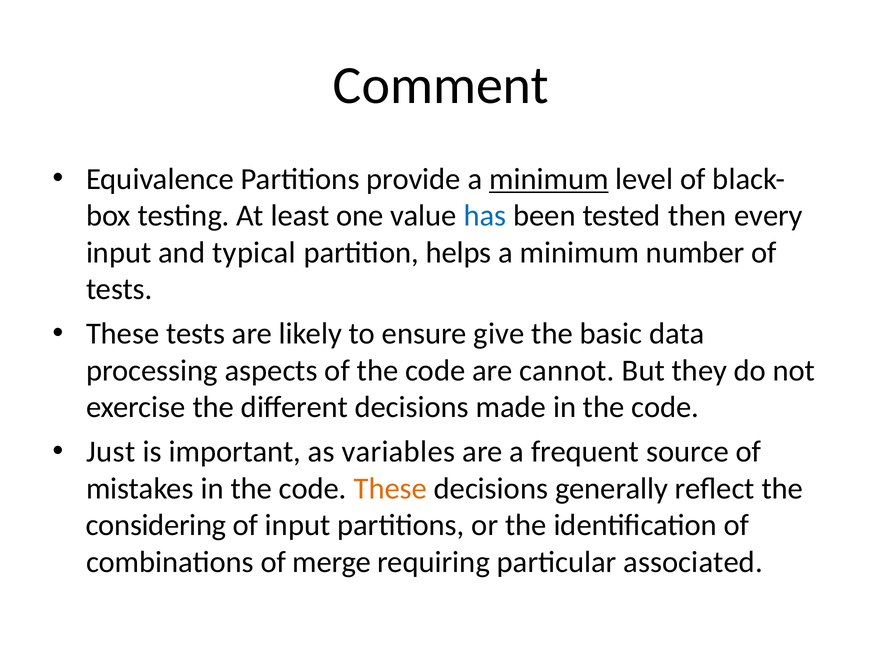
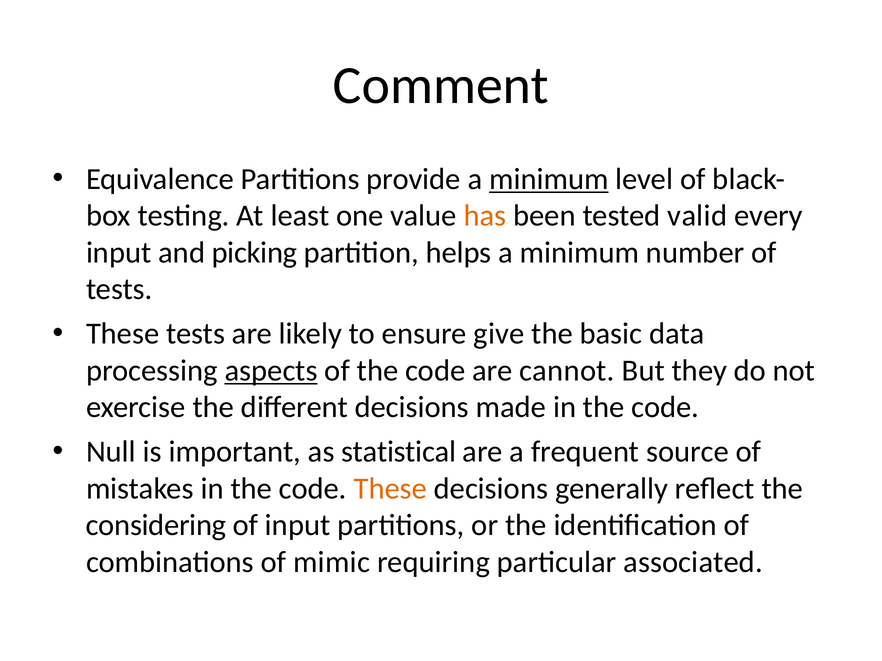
has colour: blue -> orange
then: then -> valid
typical: typical -> picking
aspects underline: none -> present
Just: Just -> Null
variables: variables -> statistical
merge: merge -> mimic
